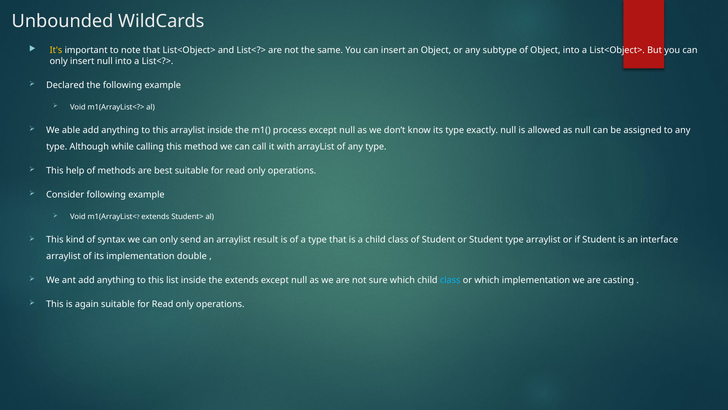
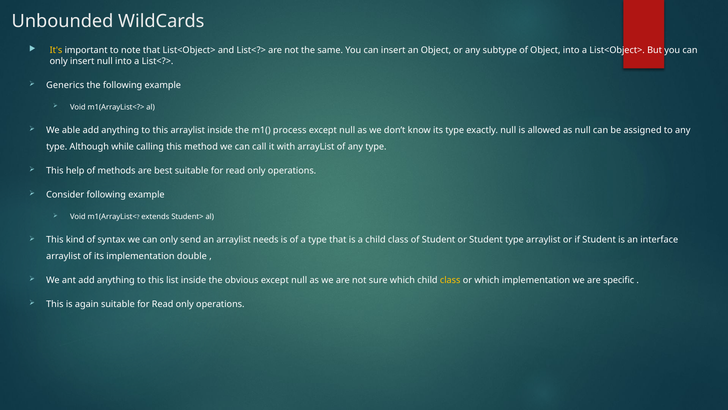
Declared: Declared -> Generics
result: result -> needs
the extends: extends -> obvious
class at (450, 280) colour: light blue -> yellow
casting: casting -> specific
